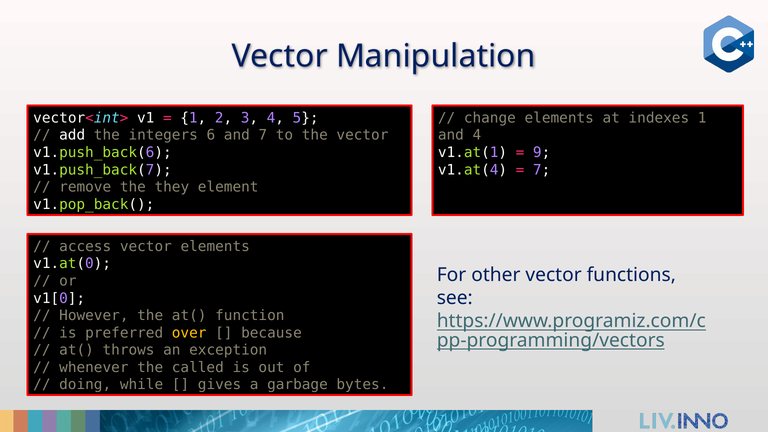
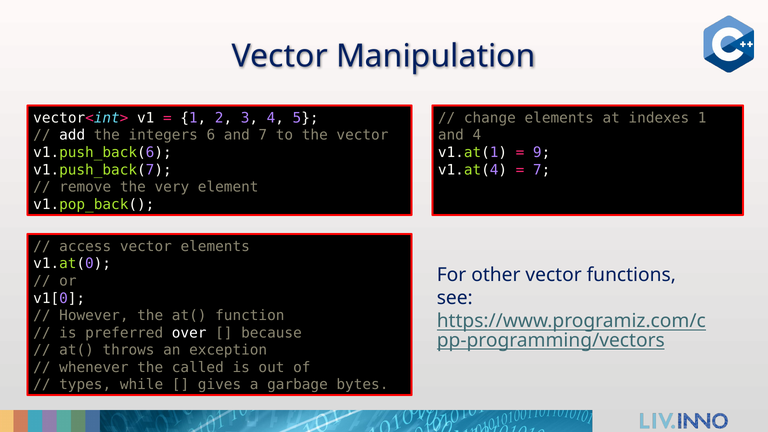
they: they -> very
over colour: yellow -> white
doing: doing -> types
